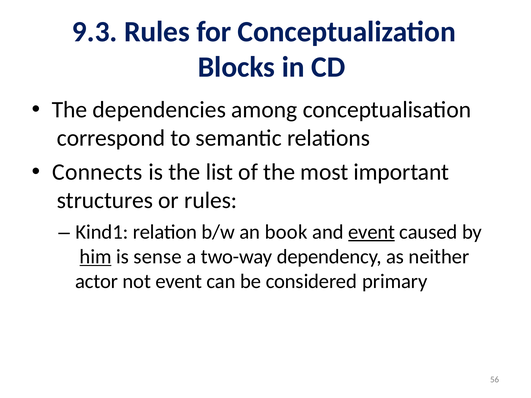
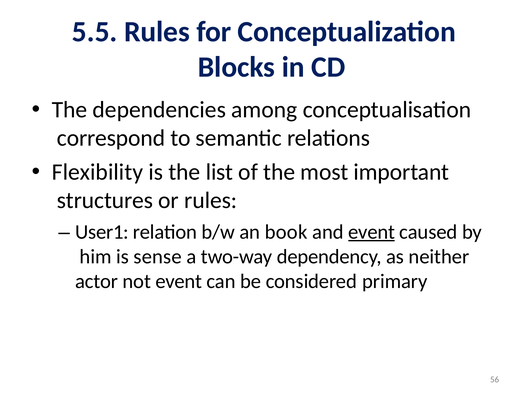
9.3: 9.3 -> 5.5
Connects: Connects -> Flexibility
Kind1: Kind1 -> User1
him underline: present -> none
